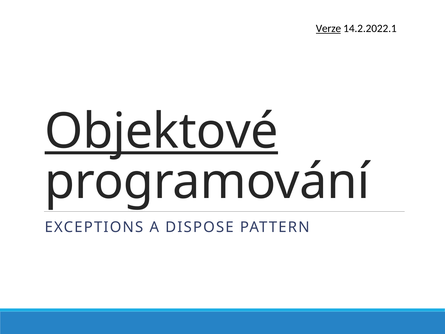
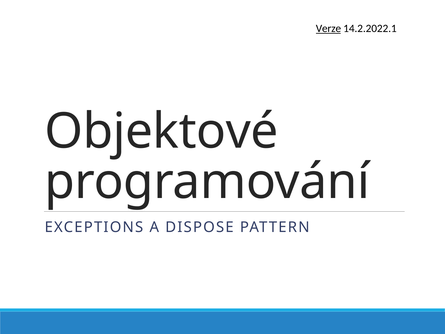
Objektové underline: present -> none
